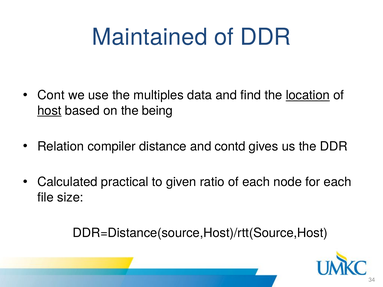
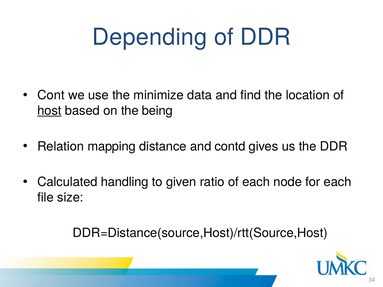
Maintained: Maintained -> Depending
multiples: multiples -> minimize
location underline: present -> none
compiler: compiler -> mapping
practical: practical -> handling
